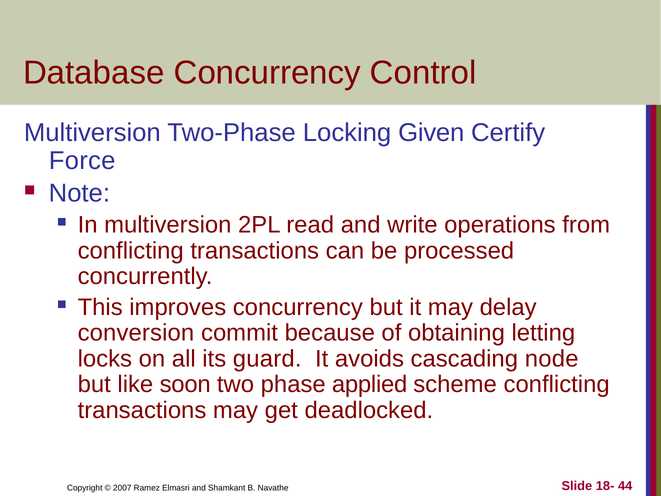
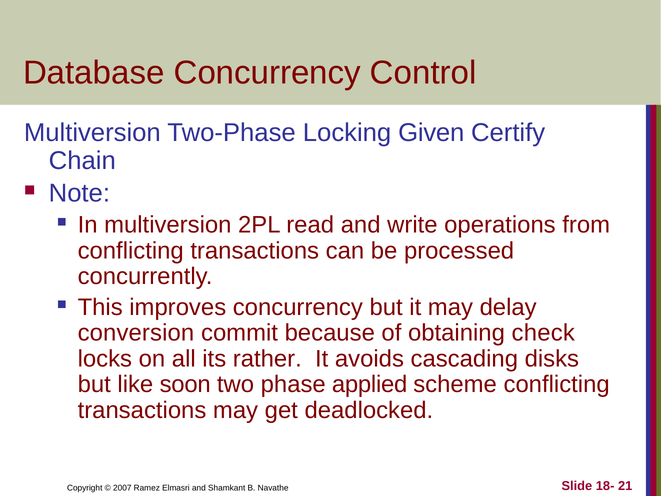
Force: Force -> Chain
letting: letting -> check
guard: guard -> rather
node: node -> disks
44: 44 -> 21
